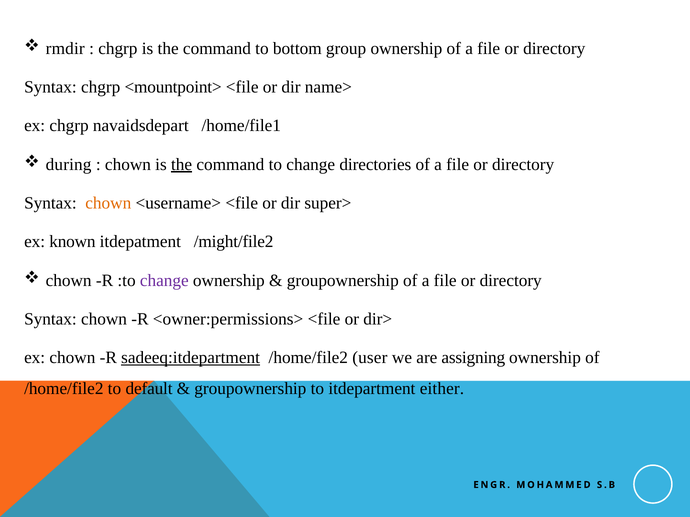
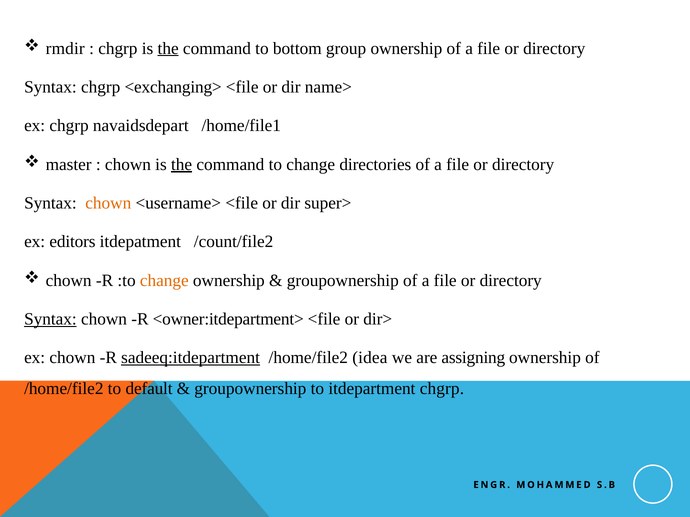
the at (168, 48) underline: none -> present
<mountpoint>: <mountpoint> -> <exchanging>
during: during -> master
known: known -> editors
/might/file2: /might/file2 -> /count/file2
change at (164, 281) colour: purple -> orange
Syntax at (50, 319) underline: none -> present
<owner:permissions>: <owner:permissions> -> <owner:itdepartment>
user: user -> idea
itdepartment either: either -> chgrp
